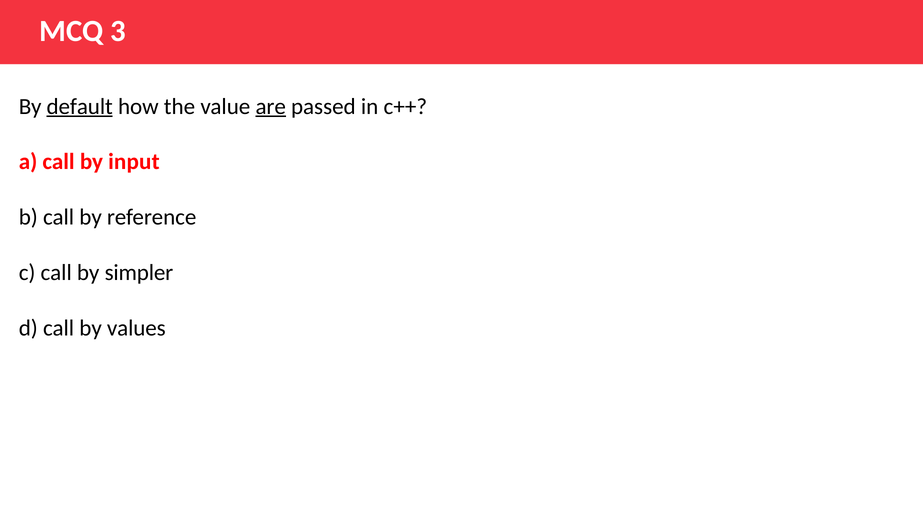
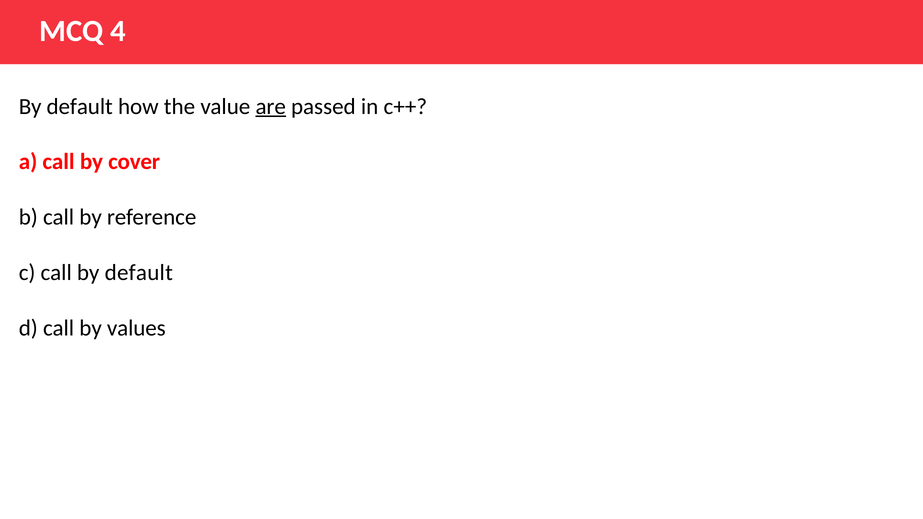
3: 3 -> 4
default at (80, 107) underline: present -> none
input: input -> cover
call by simpler: simpler -> default
